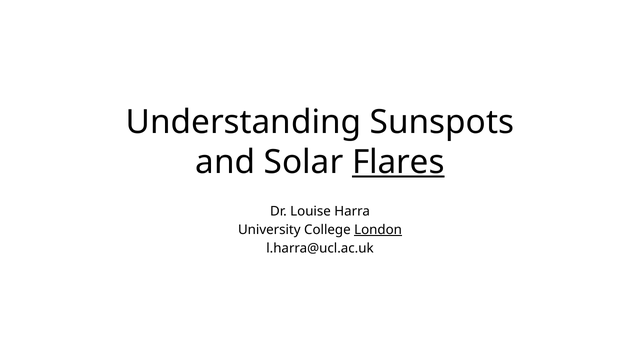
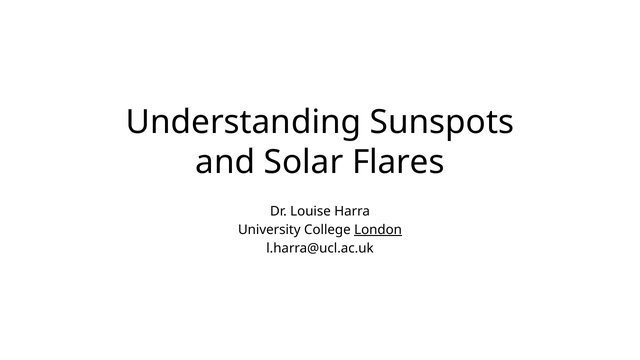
Flares underline: present -> none
